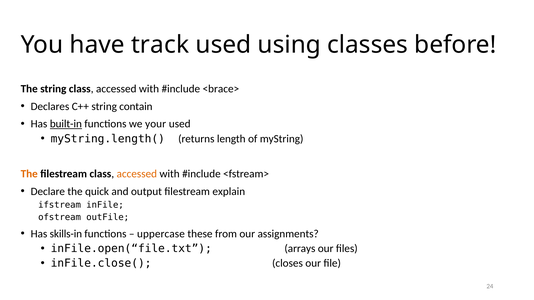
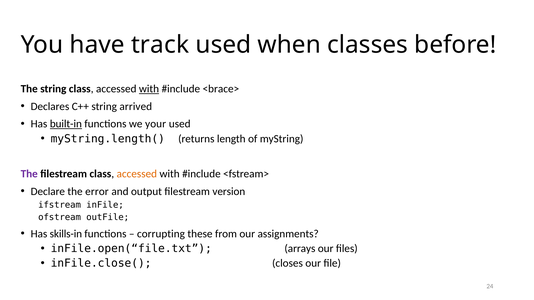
using: using -> when
with at (149, 89) underline: none -> present
contain: contain -> arrived
The at (29, 174) colour: orange -> purple
quick: quick -> error
explain: explain -> version
uppercase: uppercase -> corrupting
